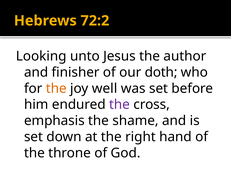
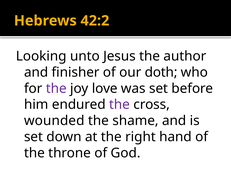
72:2: 72:2 -> 42:2
the at (56, 89) colour: orange -> purple
well: well -> love
emphasis: emphasis -> wounded
